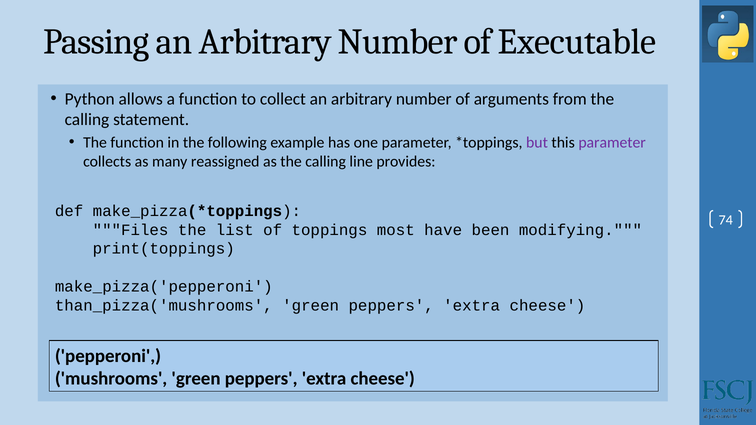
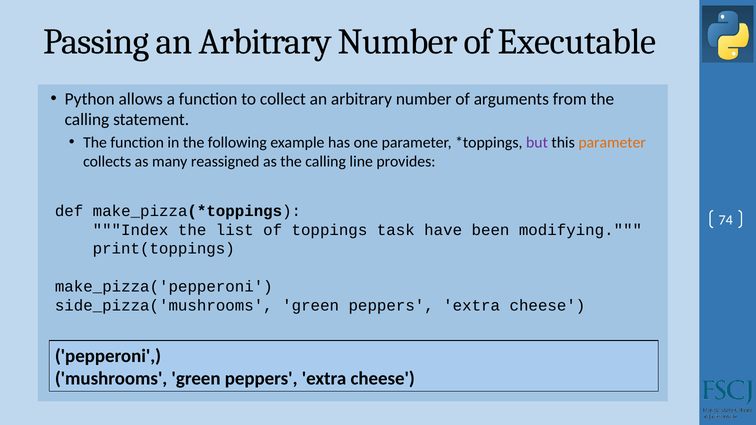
parameter at (612, 143) colour: purple -> orange
Files: Files -> Index
most: most -> task
than_pizza('mushrooms: than_pizza('mushrooms -> side_pizza('mushrooms
